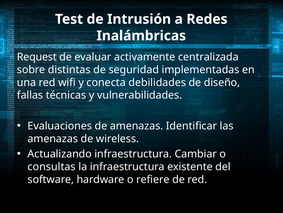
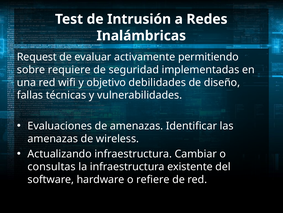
centralizada: centralizada -> permitiendo
distintas: distintas -> requiere
conecta: conecta -> objetivo
